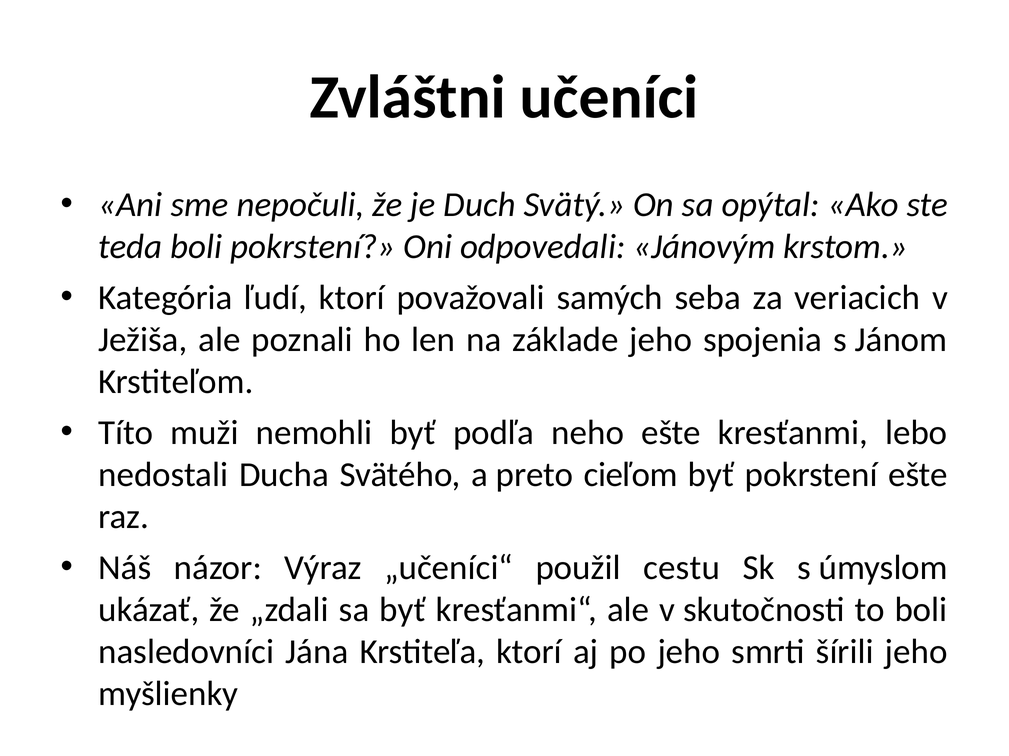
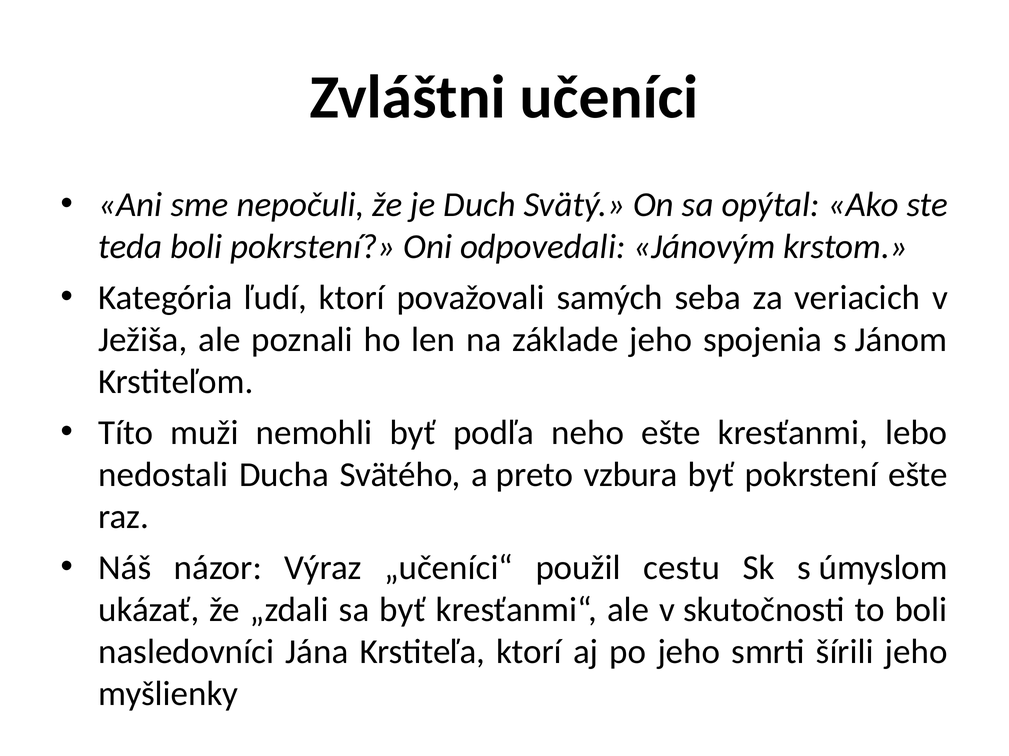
cieľom: cieľom -> vzbura
